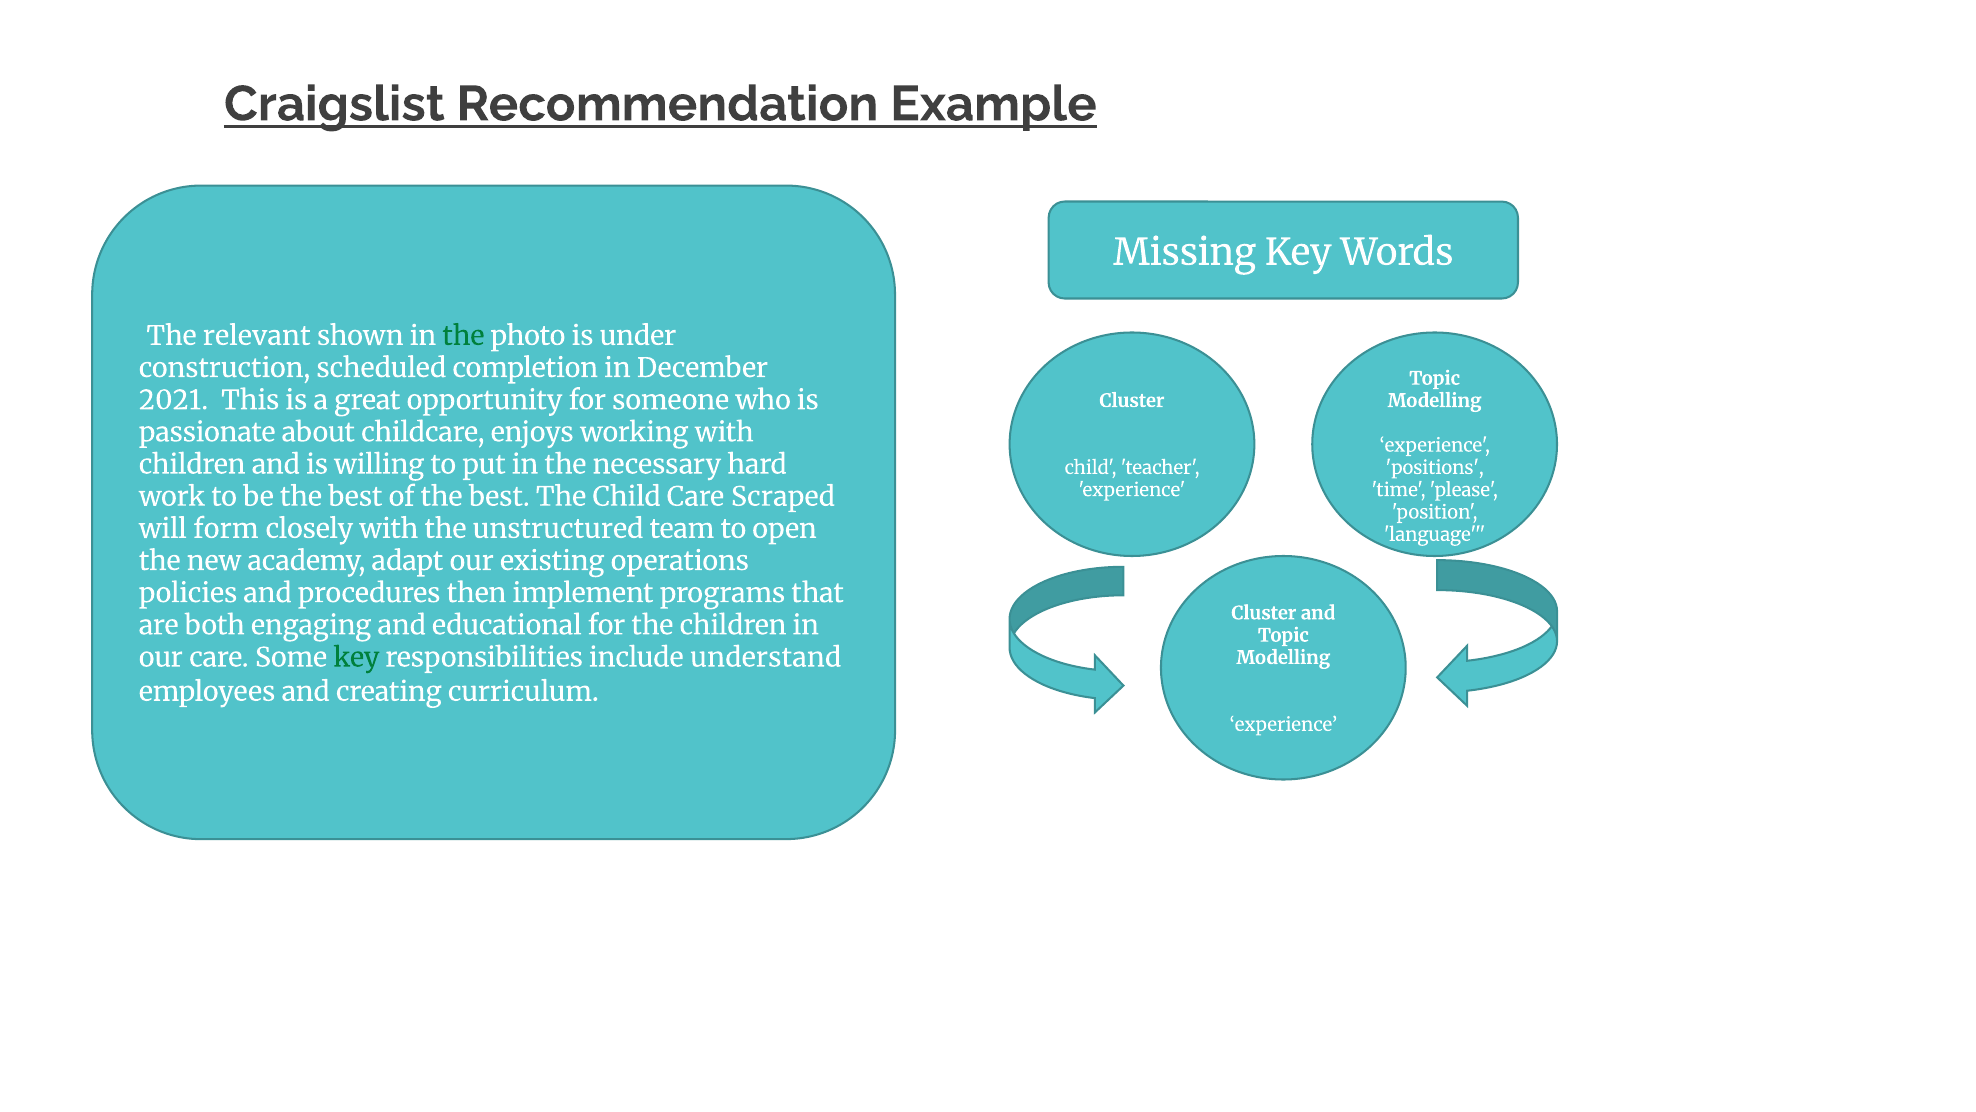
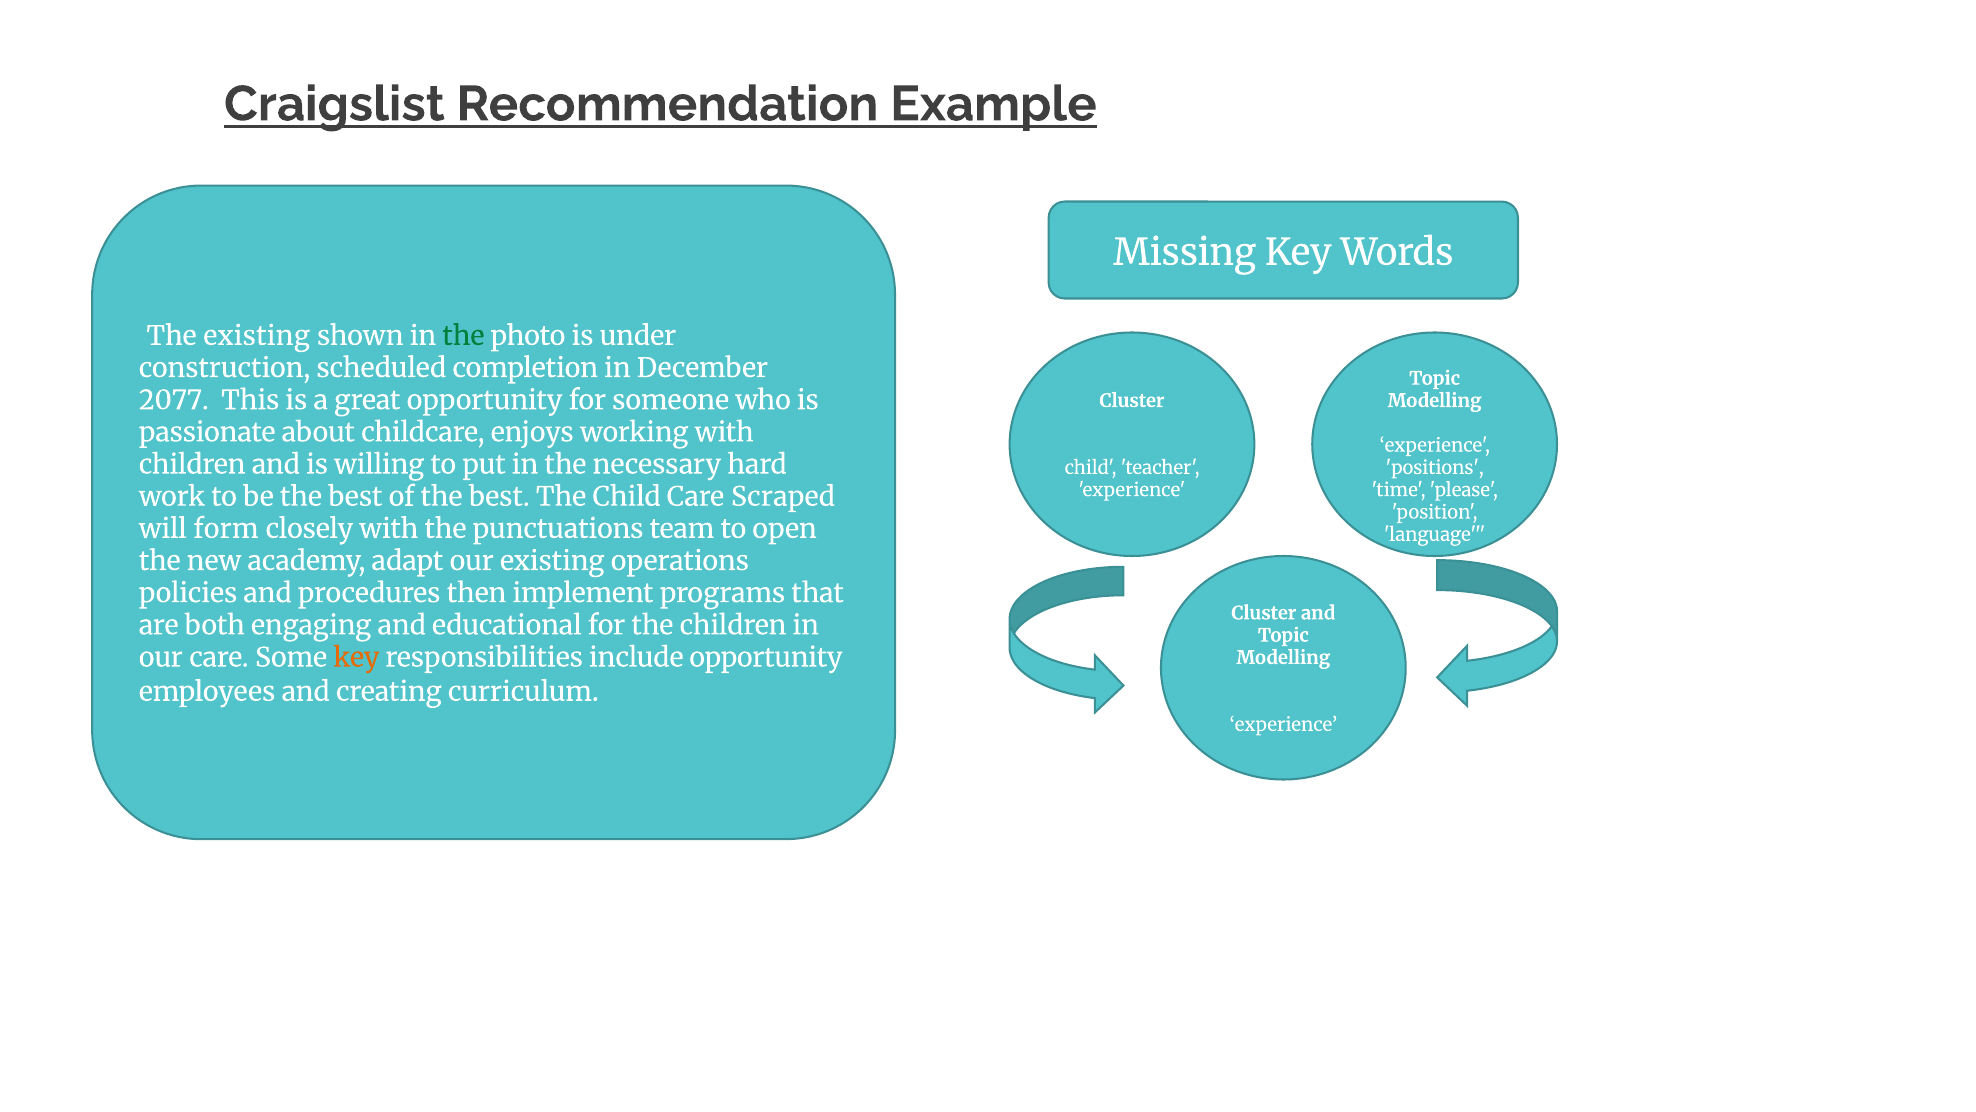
The relevant: relevant -> existing
2021: 2021 -> 2077
unstructured: unstructured -> punctuations
key at (356, 657) colour: green -> orange
include understand: understand -> opportunity
